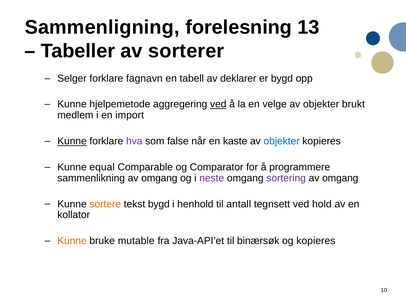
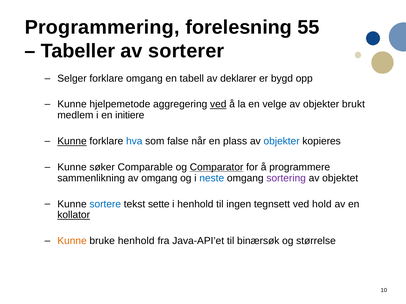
Sammenligning: Sammenligning -> Programmering
13: 13 -> 55
forklare fagnavn: fagnavn -> omgang
import: import -> initiere
hva colour: purple -> blue
kaste: kaste -> plass
equal: equal -> søker
Comparator underline: none -> present
neste colour: purple -> blue
omgang at (340, 178): omgang -> objektet
sortere colour: orange -> blue
tekst bygd: bygd -> sette
antall: antall -> ingen
kollator underline: none -> present
bruke mutable: mutable -> henhold
og kopieres: kopieres -> størrelse
